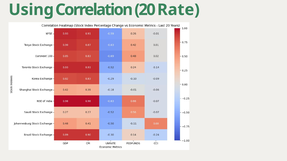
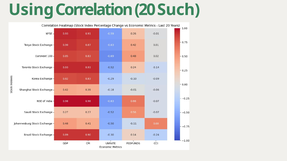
Rate: Rate -> Such
